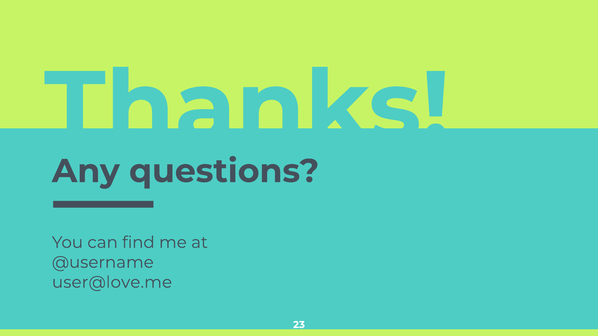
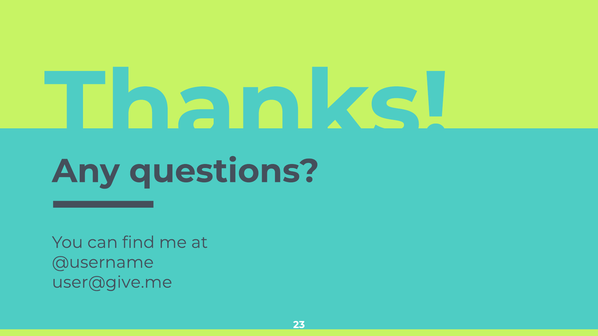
user@love.me: user@love.me -> user@give.me
